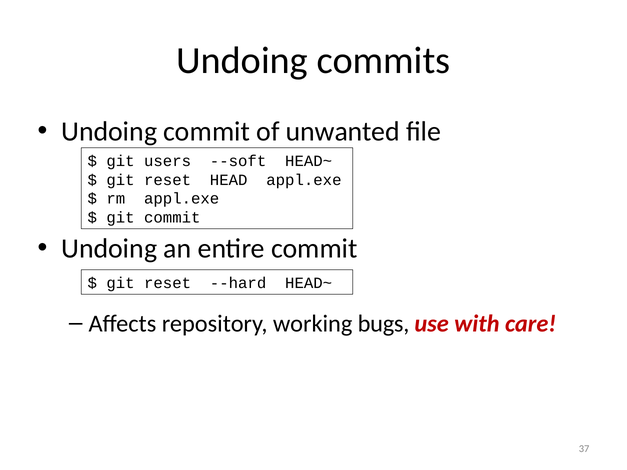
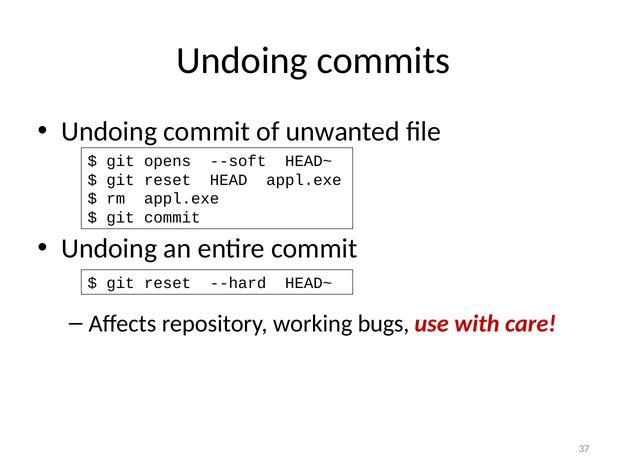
users: users -> opens
